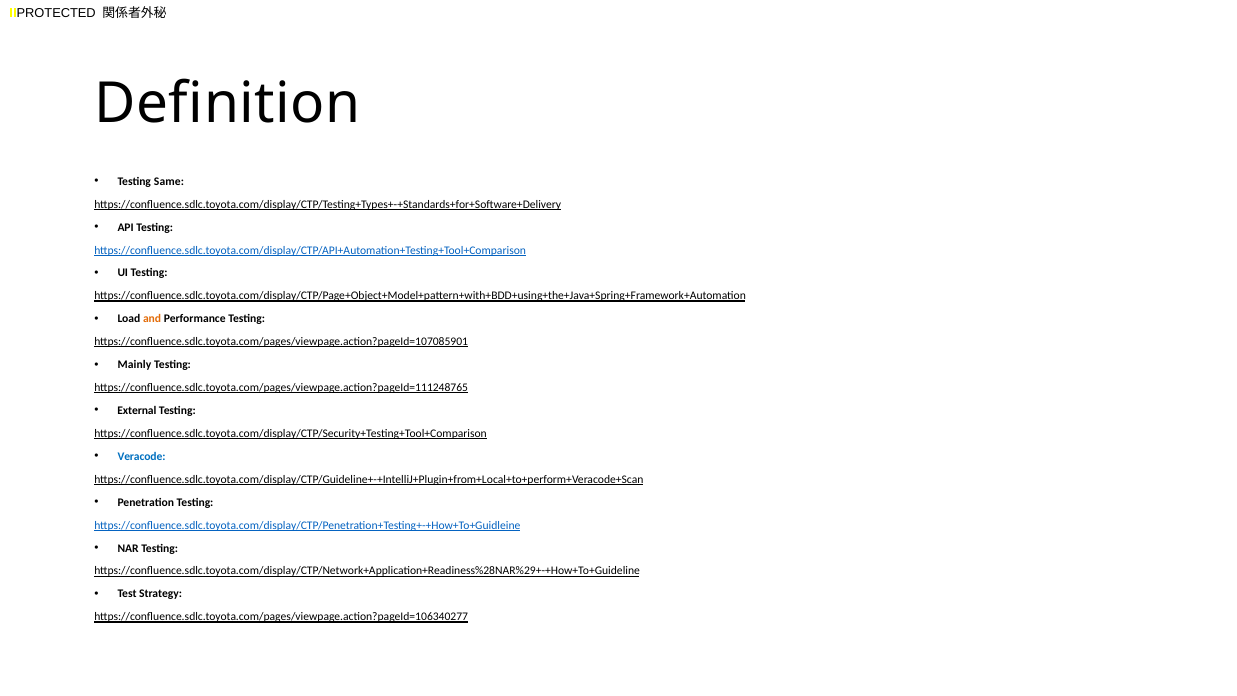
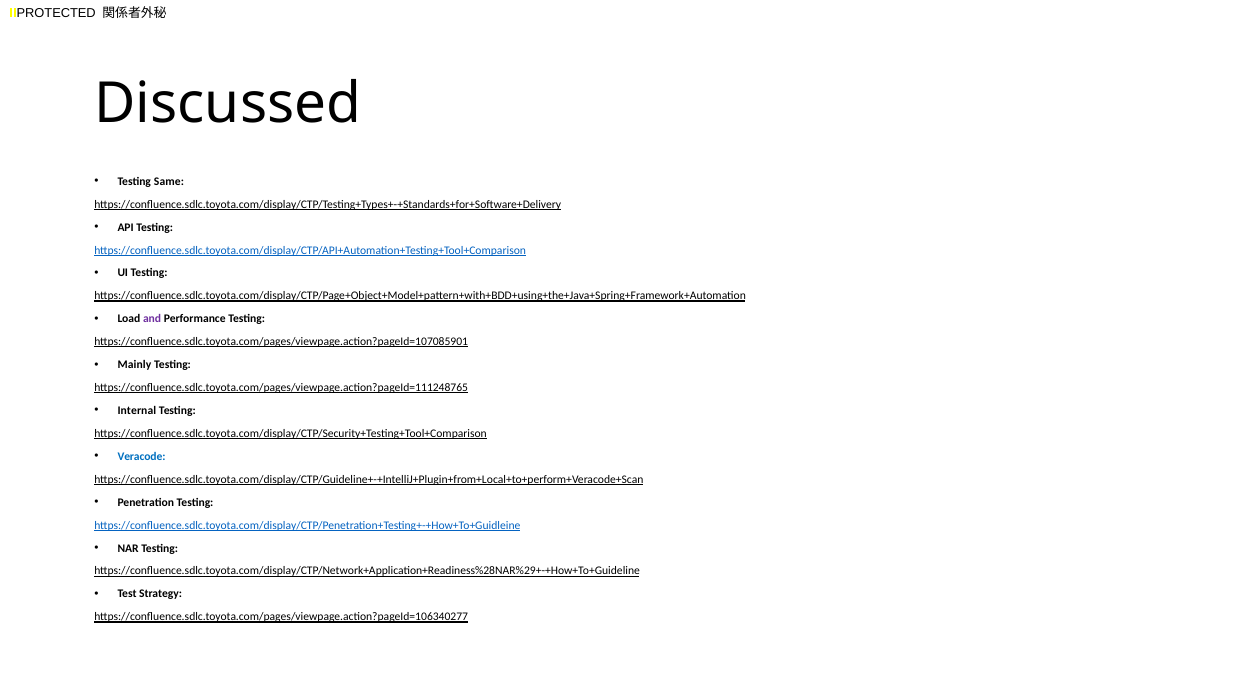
Definition: Definition -> Discussed
and colour: orange -> purple
External: External -> Internal
